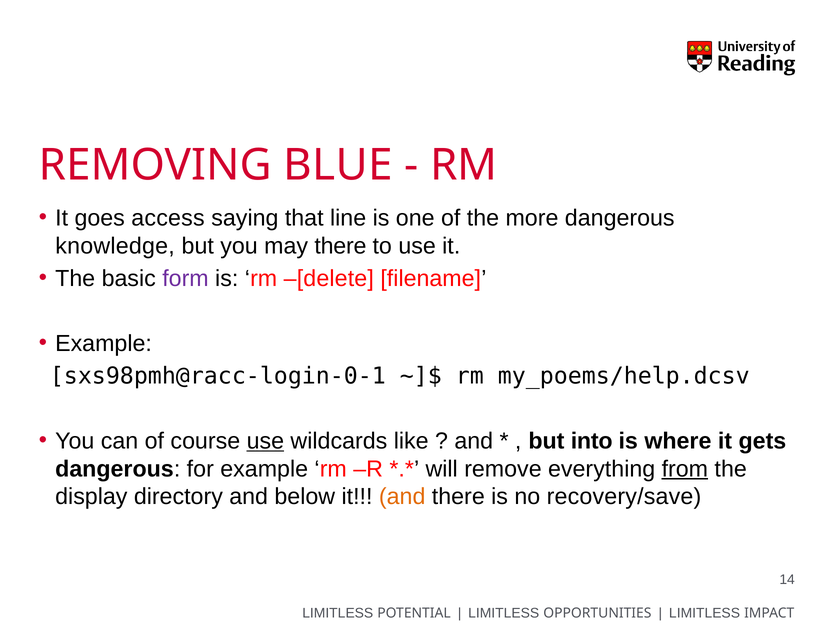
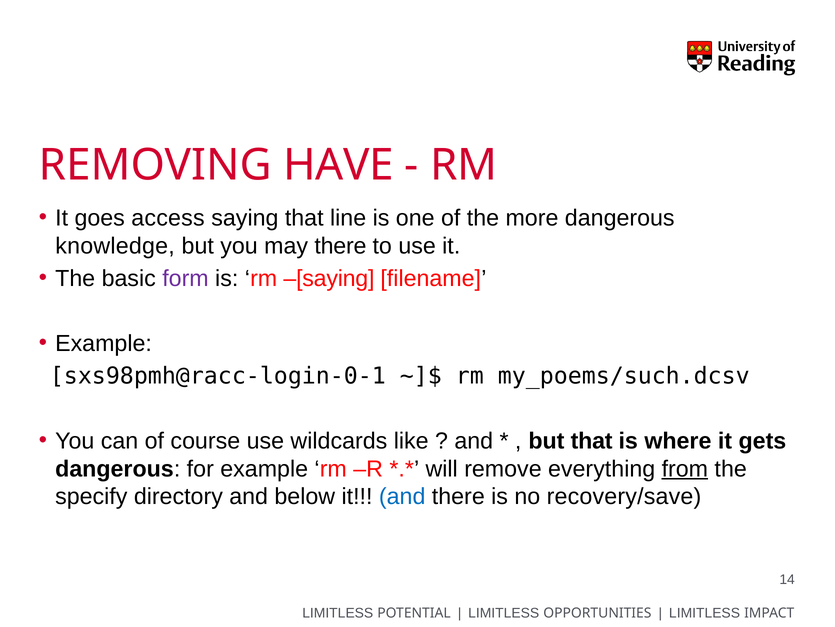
BLUE: BLUE -> HAVE
–[delete: –[delete -> –[saying
my_poems/help.dcsv: my_poems/help.dcsv -> my_poems/such.dcsv
use at (265, 440) underline: present -> none
but into: into -> that
display: display -> specify
and at (402, 496) colour: orange -> blue
